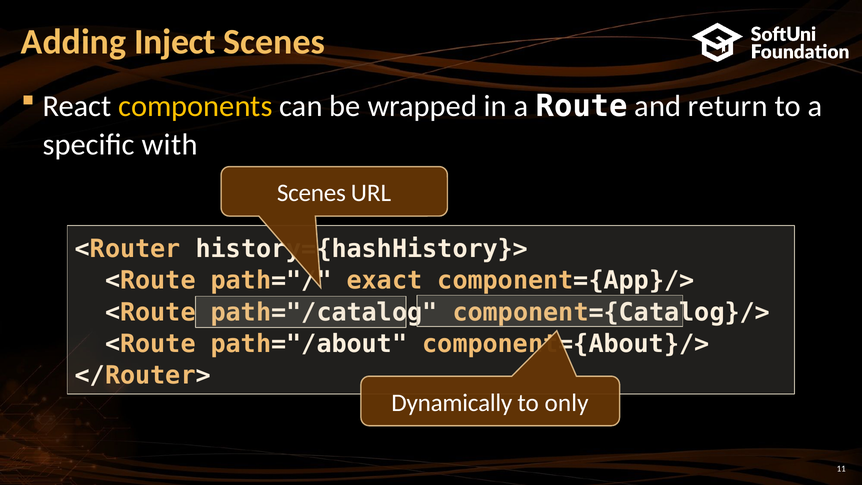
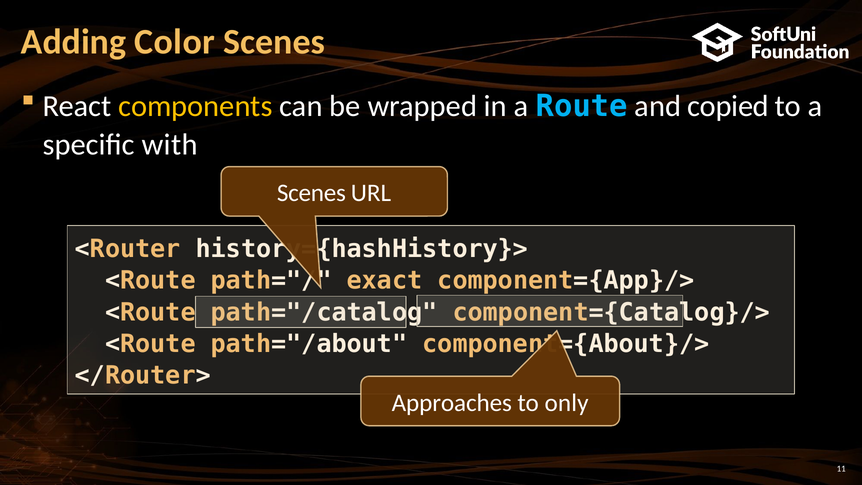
Inject: Inject -> Color
Route colour: white -> light blue
return: return -> copied
Dynamically: Dynamically -> Approaches
